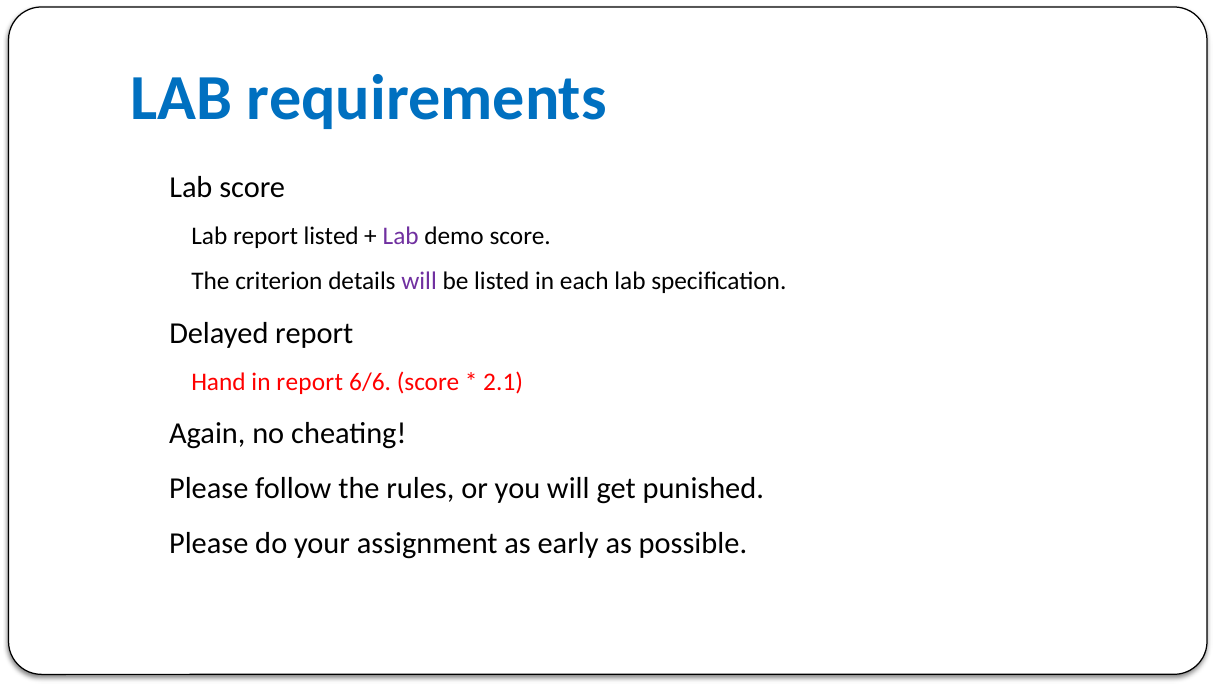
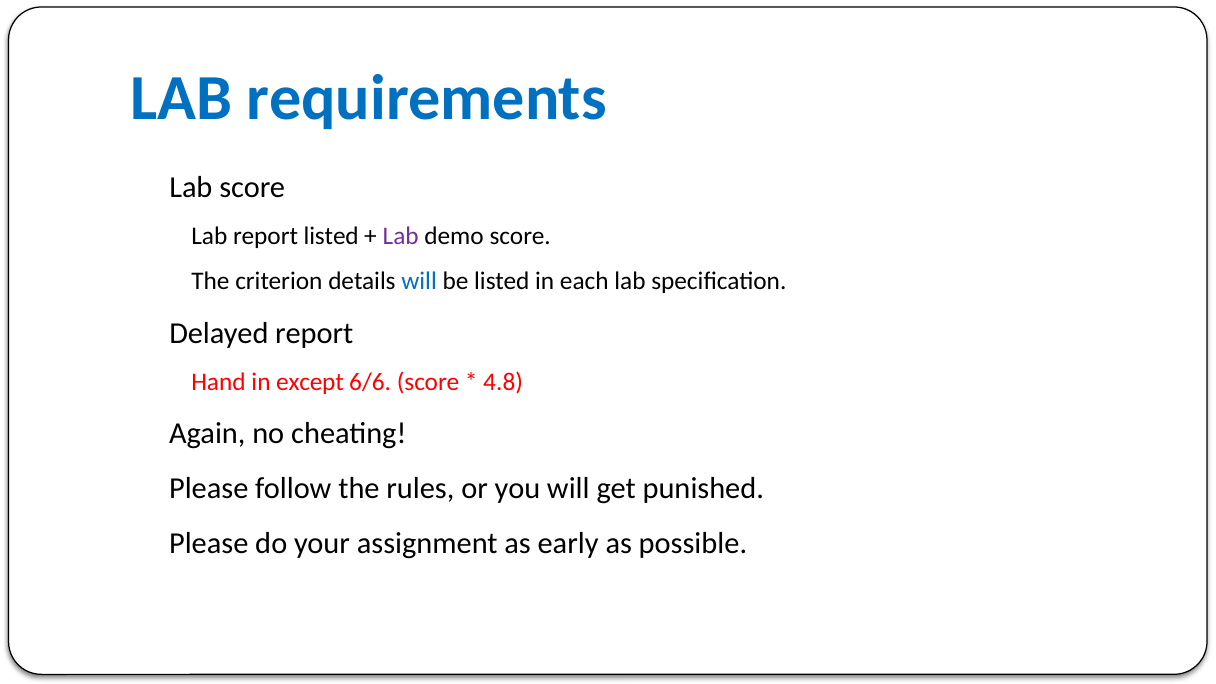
will at (419, 281) colour: purple -> blue
in report: report -> except
2.1: 2.1 -> 4.8
